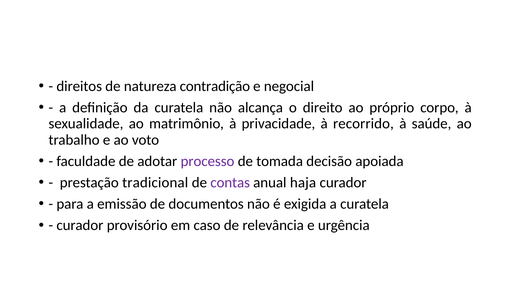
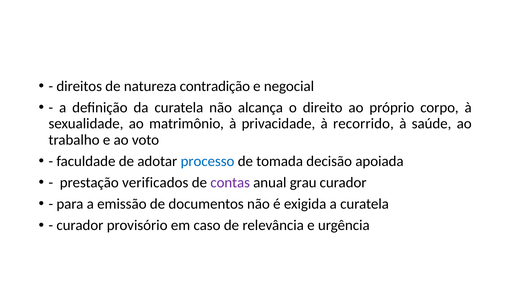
processo colour: purple -> blue
tradicional: tradicional -> verificados
haja: haja -> grau
